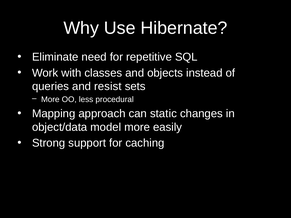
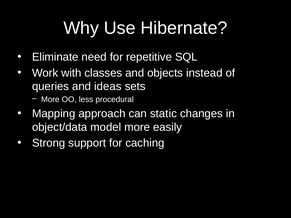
resist: resist -> ideas
